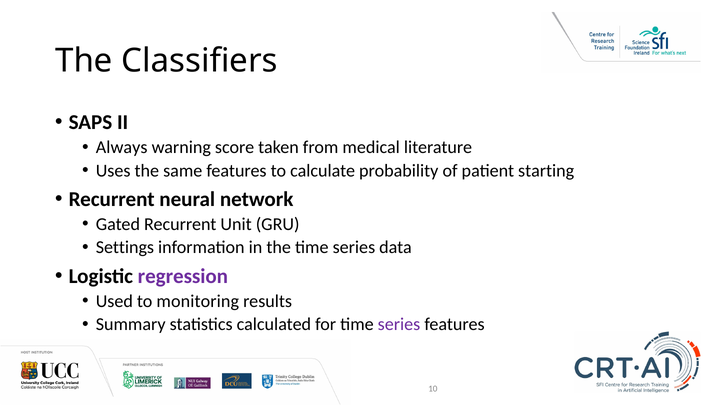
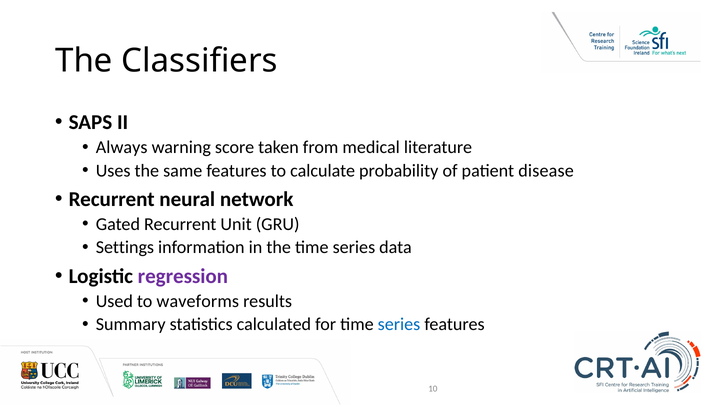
starting: starting -> disease
monitoring: monitoring -> waveforms
series at (399, 324) colour: purple -> blue
